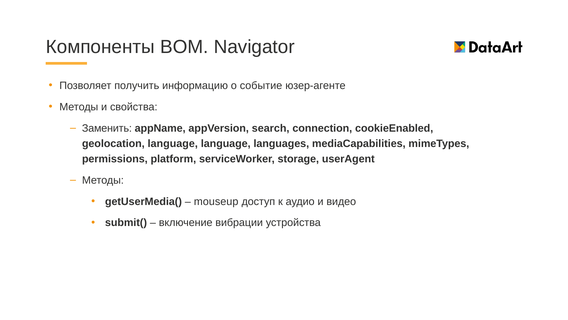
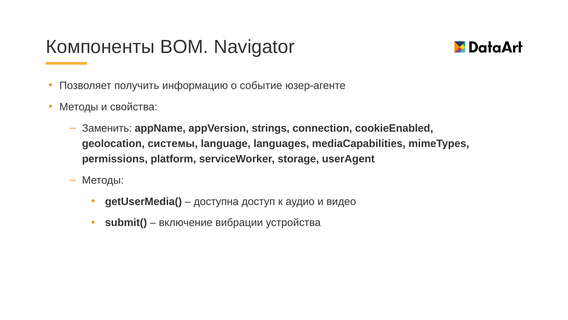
search: search -> strings
geolocation language: language -> системы
mouseup: mouseup -> доступна
